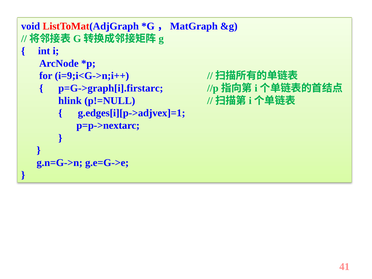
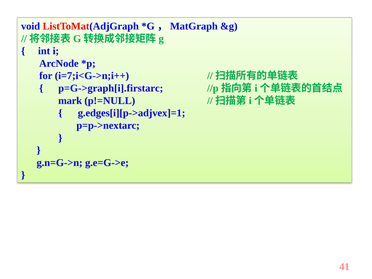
i=9;i<G->n;i++: i=9;i<G->n;i++ -> i=7;i<G->n;i++
hlink: hlink -> mark
